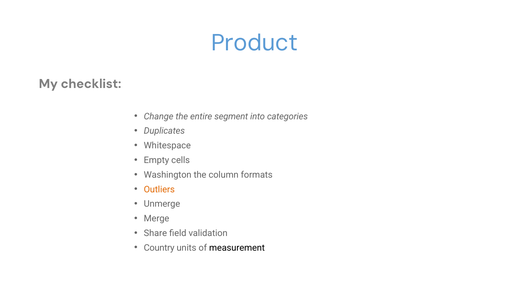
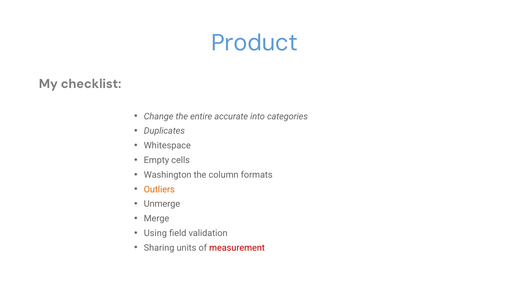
segment: segment -> accurate
Share: Share -> Using
Country: Country -> Sharing
measurement colour: black -> red
